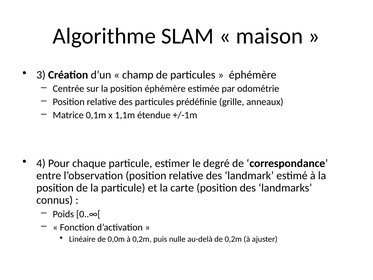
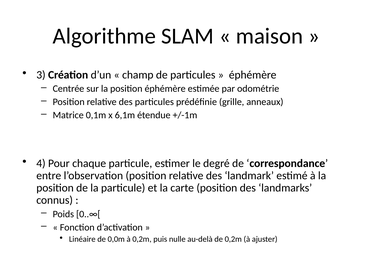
1,1m: 1,1m -> 6,1m
